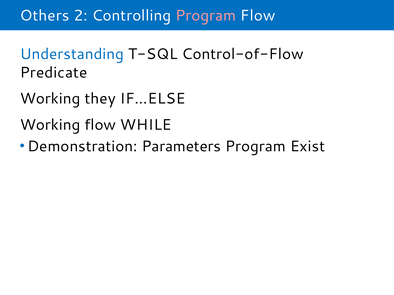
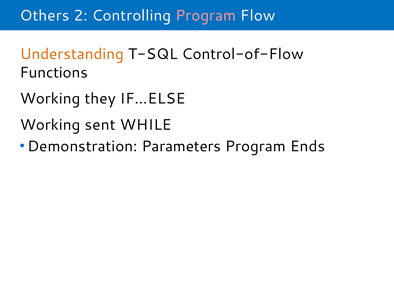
Understanding colour: blue -> orange
Predicate: Predicate -> Functions
Working flow: flow -> sent
Exist: Exist -> Ends
